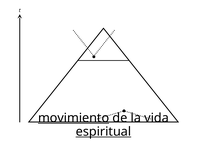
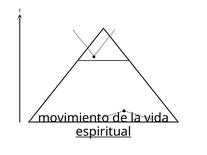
movimiento underline: present -> none
